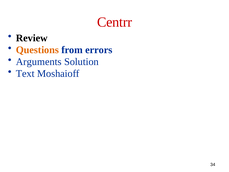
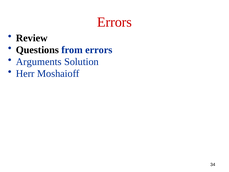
Centrr at (115, 22): Centrr -> Errors
Questions colour: orange -> black
Text: Text -> Herr
